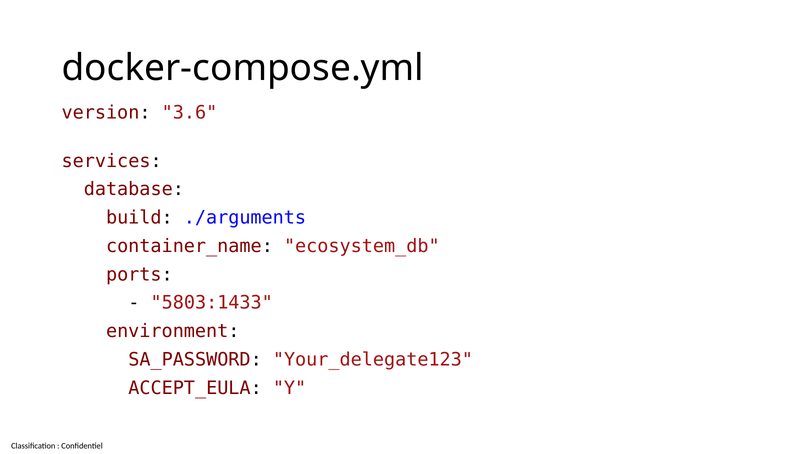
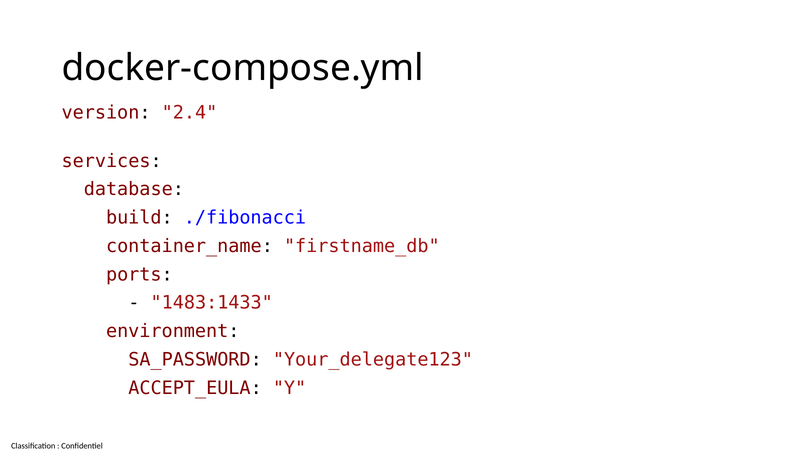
3.6: 3.6 -> 2.4
./arguments: ./arguments -> ./fibonacci
ecosystem_db: ecosystem_db -> firstname_db
5803:1433: 5803:1433 -> 1483:1433
